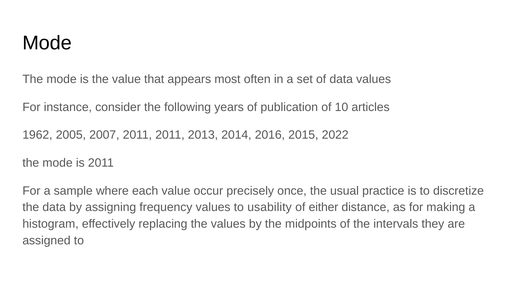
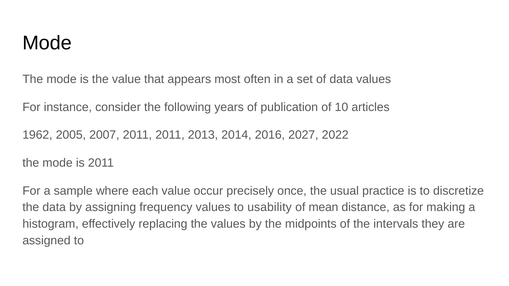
2015: 2015 -> 2027
either: either -> mean
